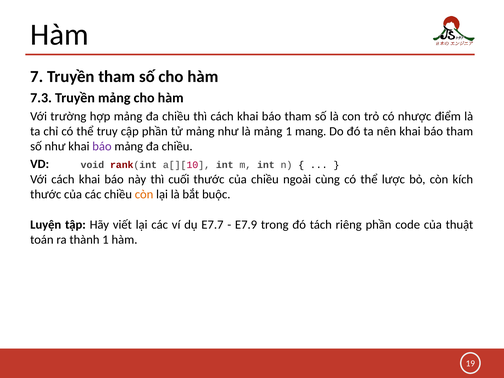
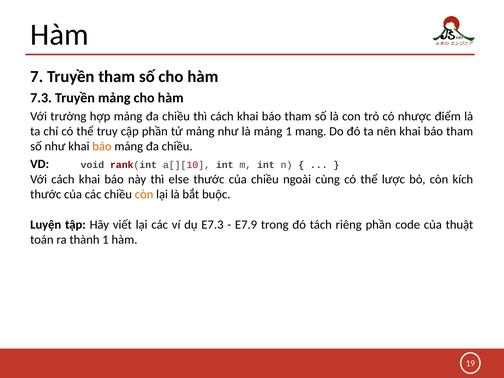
báo at (102, 147) colour: purple -> orange
cuối: cuối -> else
E7.7: E7.7 -> E7.3
